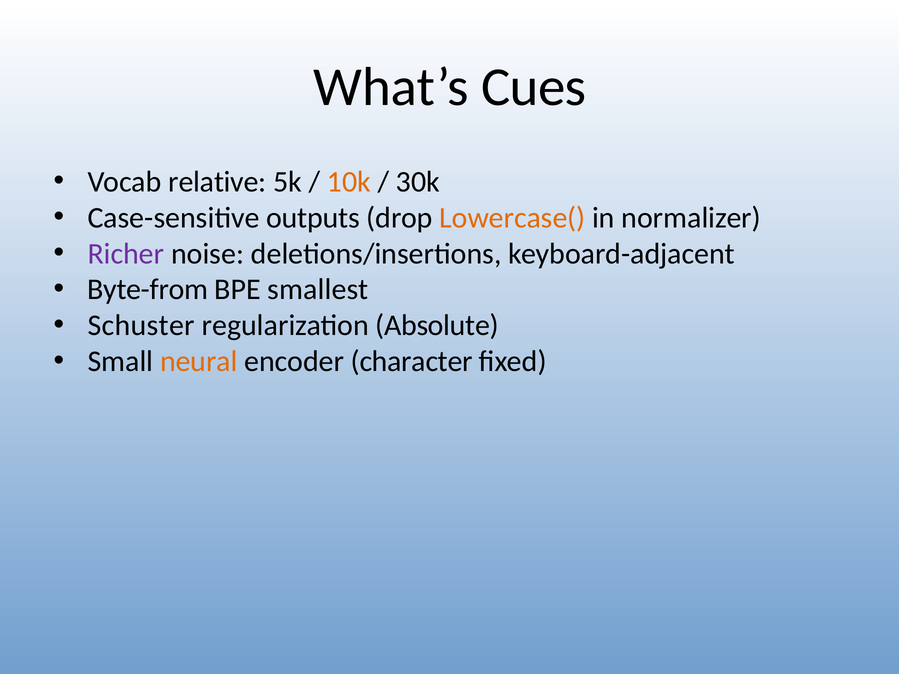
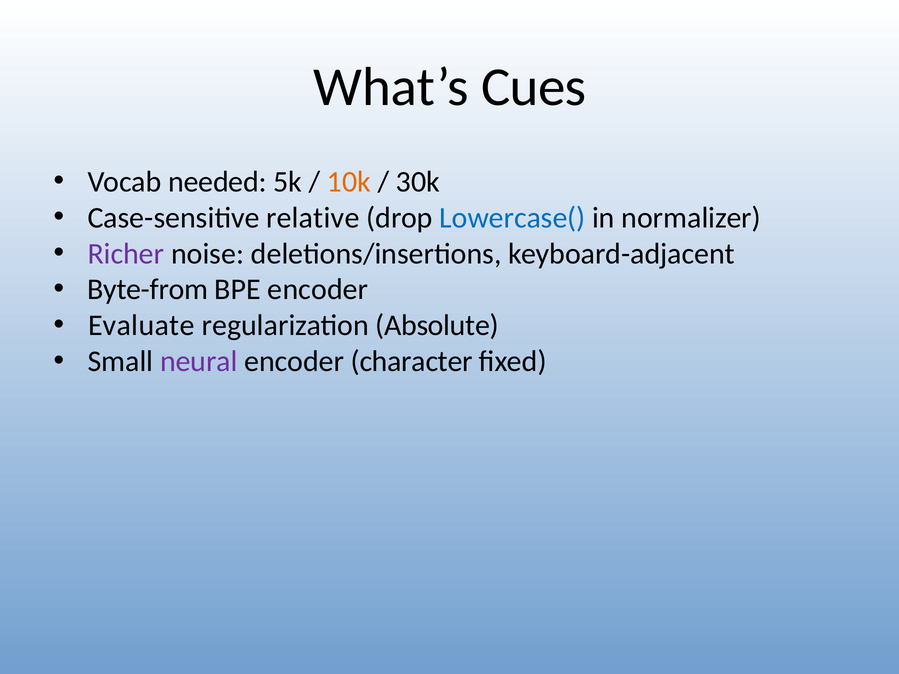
relative: relative -> needed
outputs: outputs -> relative
Lowercase( colour: orange -> blue
BPE smallest: smallest -> encoder
Schuster: Schuster -> Evaluate
neural colour: orange -> purple
